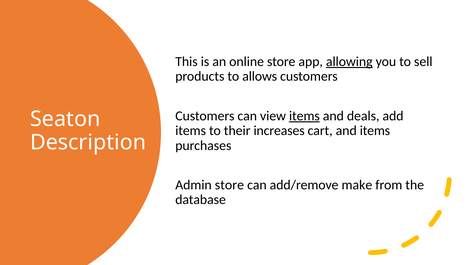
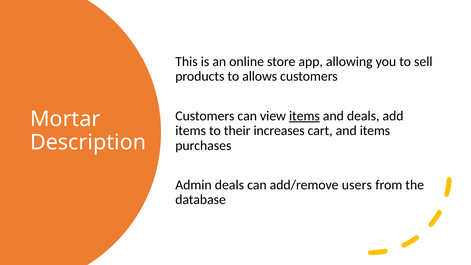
allowing underline: present -> none
Seaton: Seaton -> Mortar
Admin store: store -> deals
make: make -> users
